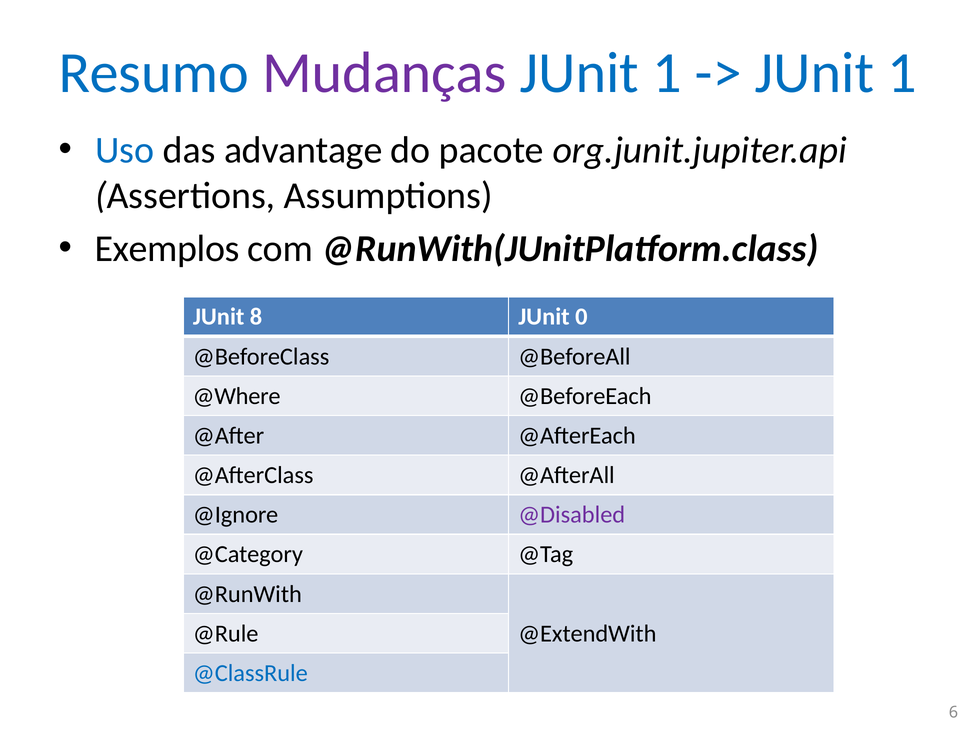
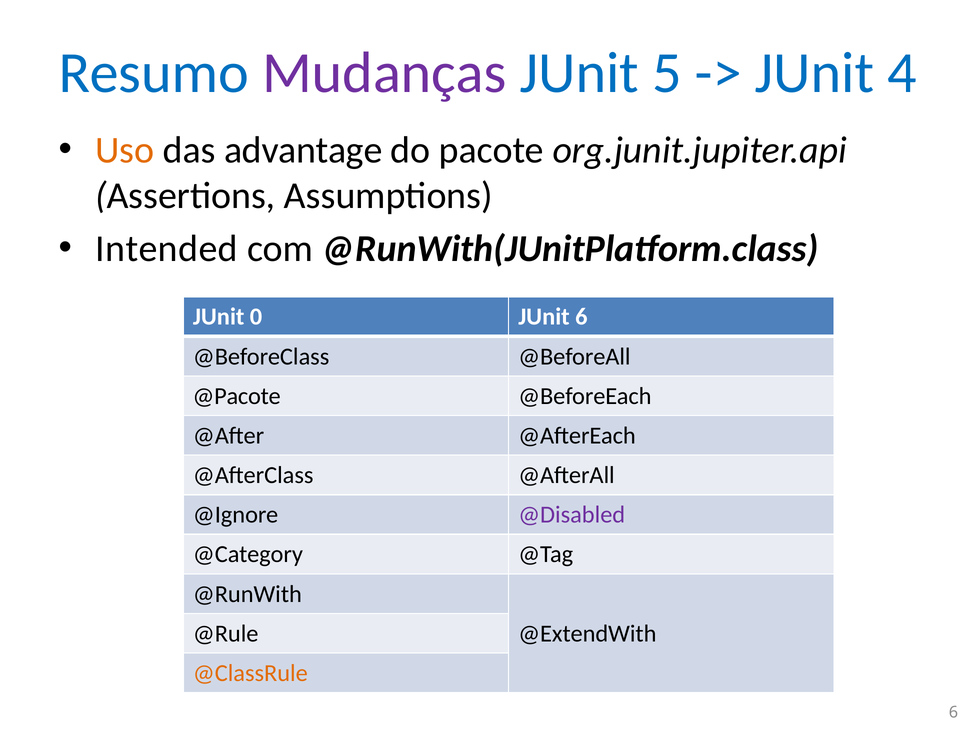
1 at (667, 73): 1 -> 5
1 at (902, 73): 1 -> 4
Uso colour: blue -> orange
Exemplos: Exemplos -> Intended
8: 8 -> 0
JUnit 0: 0 -> 6
@Where: @Where -> @Pacote
@ClassRule colour: blue -> orange
